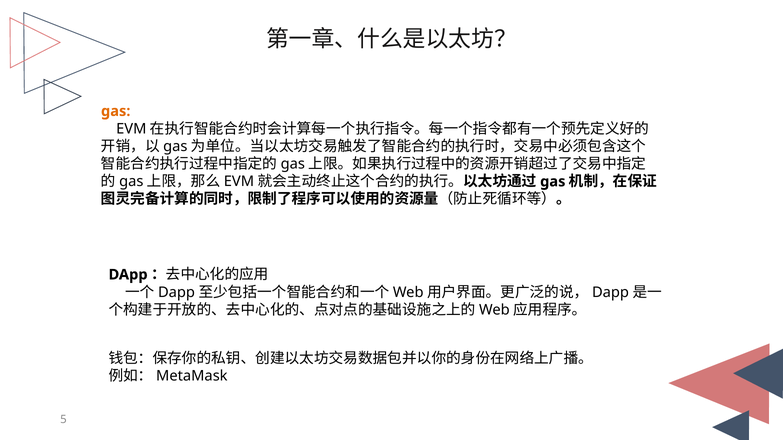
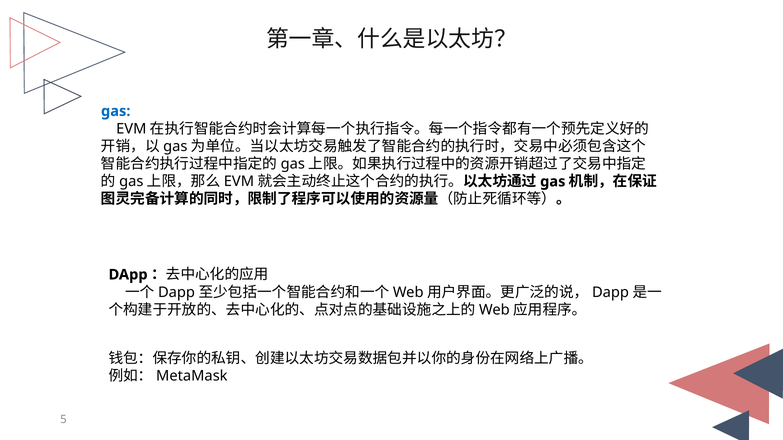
gas at (116, 111) colour: orange -> blue
